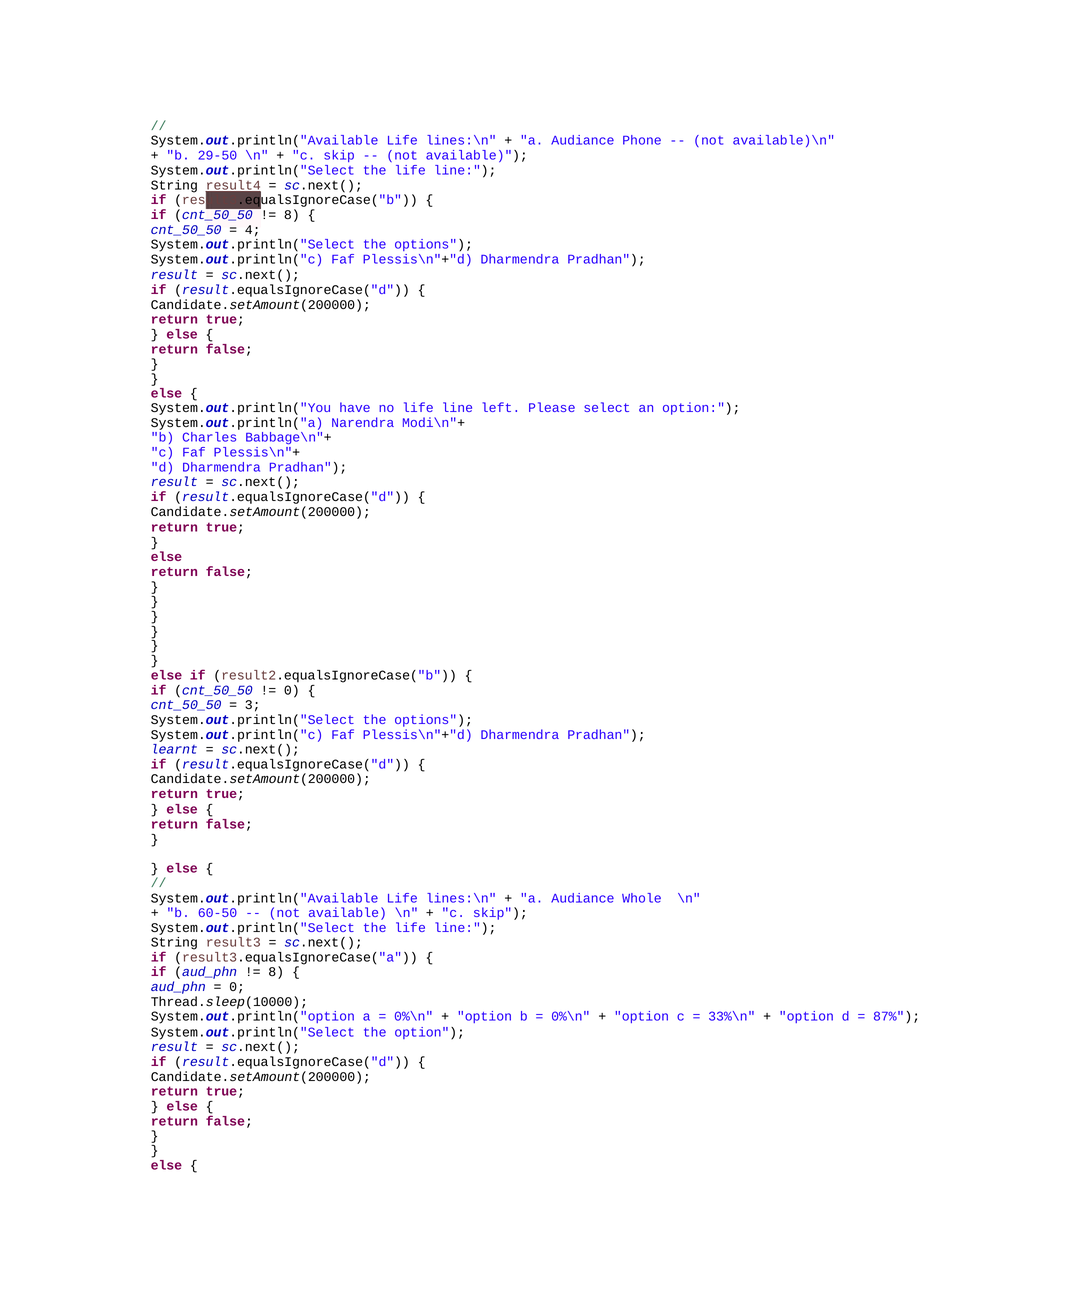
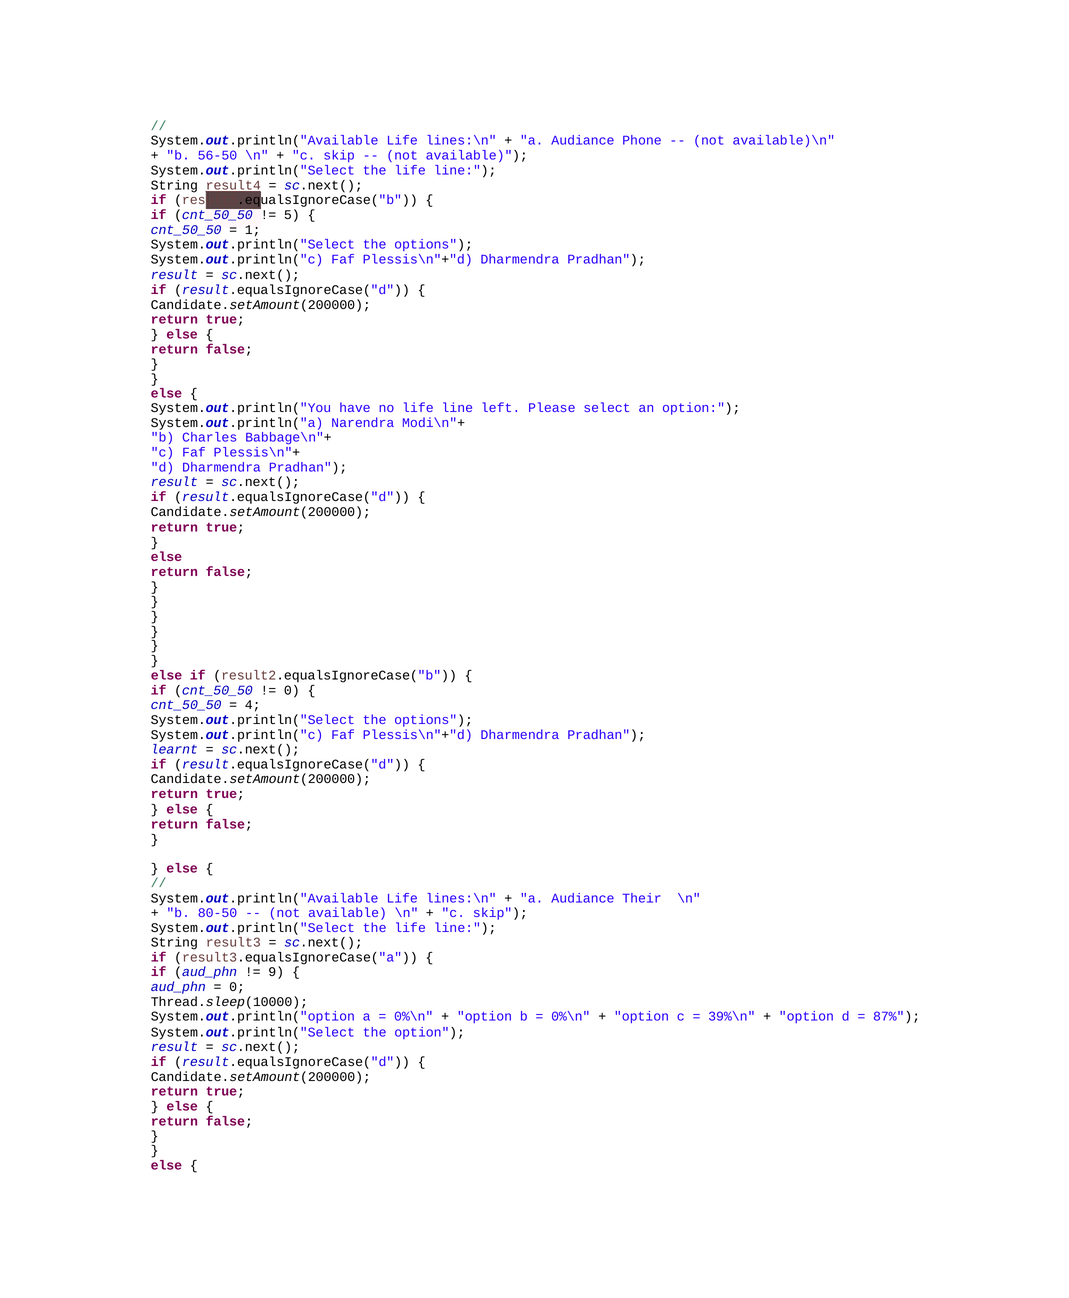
29-50: 29-50 -> 56-50
8 at (292, 215): 8 -> 5
4: 4 -> 1
3: 3 -> 4
Whole: Whole -> Their
60-50: 60-50 -> 80-50
8 at (276, 973): 8 -> 9
33%\n: 33%\n -> 39%\n
